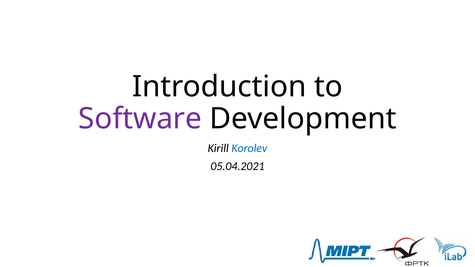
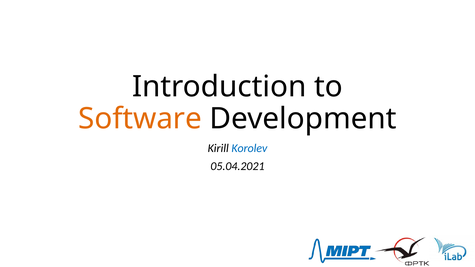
Software colour: purple -> orange
